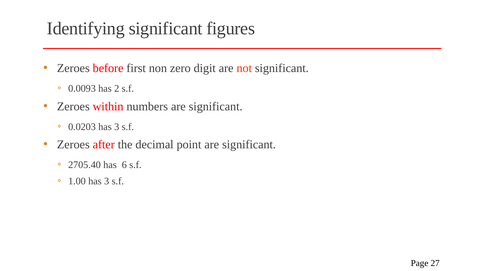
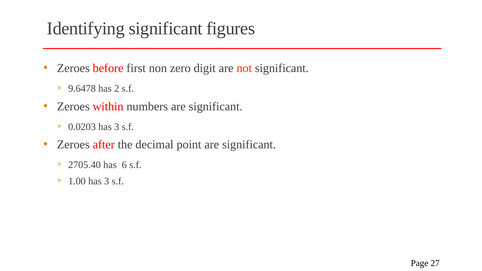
0.0093: 0.0093 -> 9.6478
